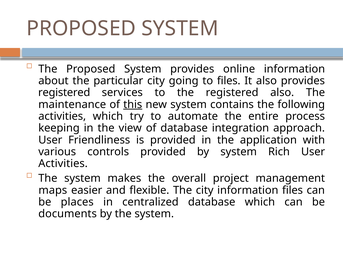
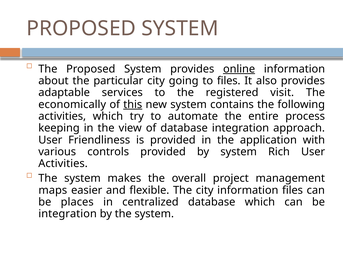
online underline: none -> present
registered at (64, 93): registered -> adaptable
registered also: also -> visit
maintenance: maintenance -> economically
documents at (68, 214): documents -> integration
